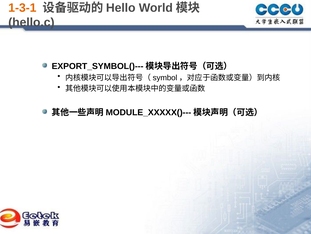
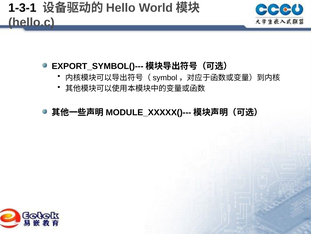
1-3-1 colour: orange -> black
